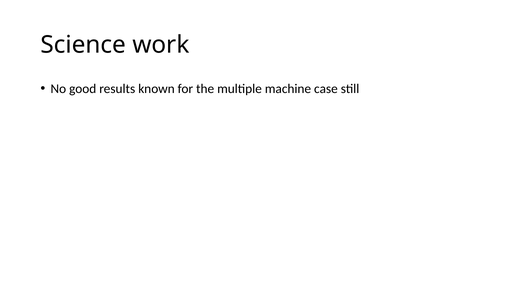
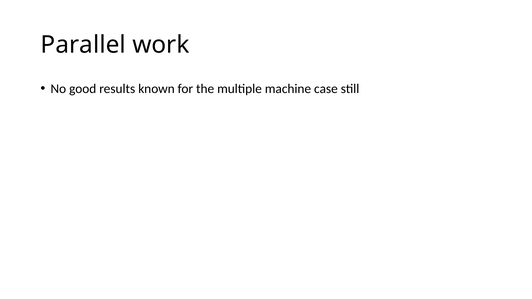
Science: Science -> Parallel
